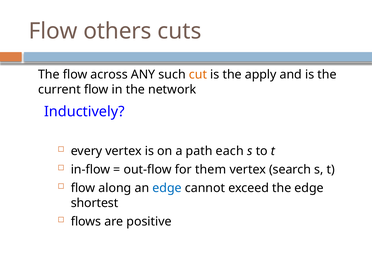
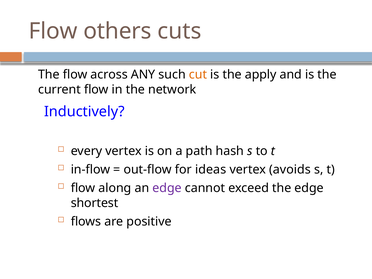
each: each -> hash
them: them -> ideas
search: search -> avoids
edge at (167, 188) colour: blue -> purple
